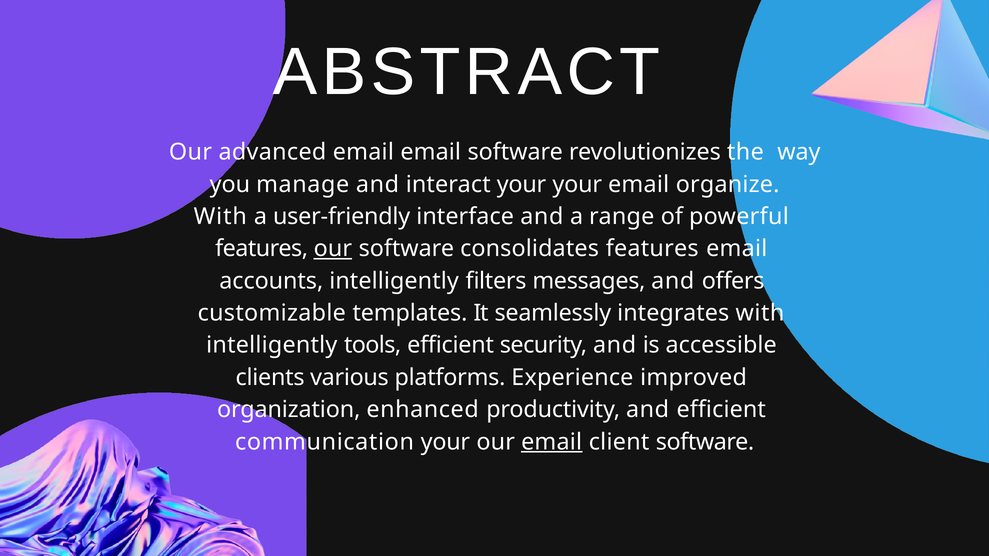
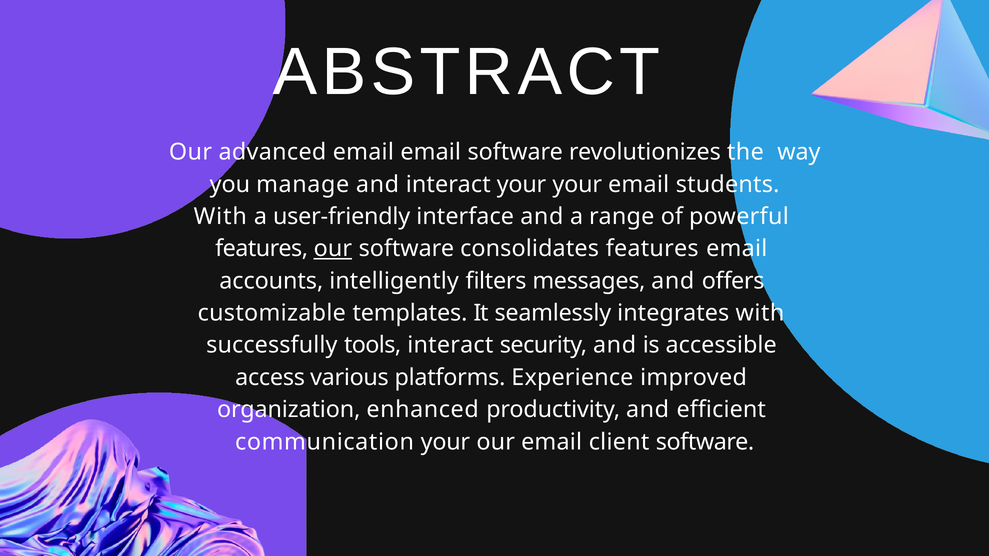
organize: organize -> students
intelligently at (272, 345): intelligently -> successfully
tools efficient: efficient -> interact
clients: clients -> access
email at (552, 442) underline: present -> none
